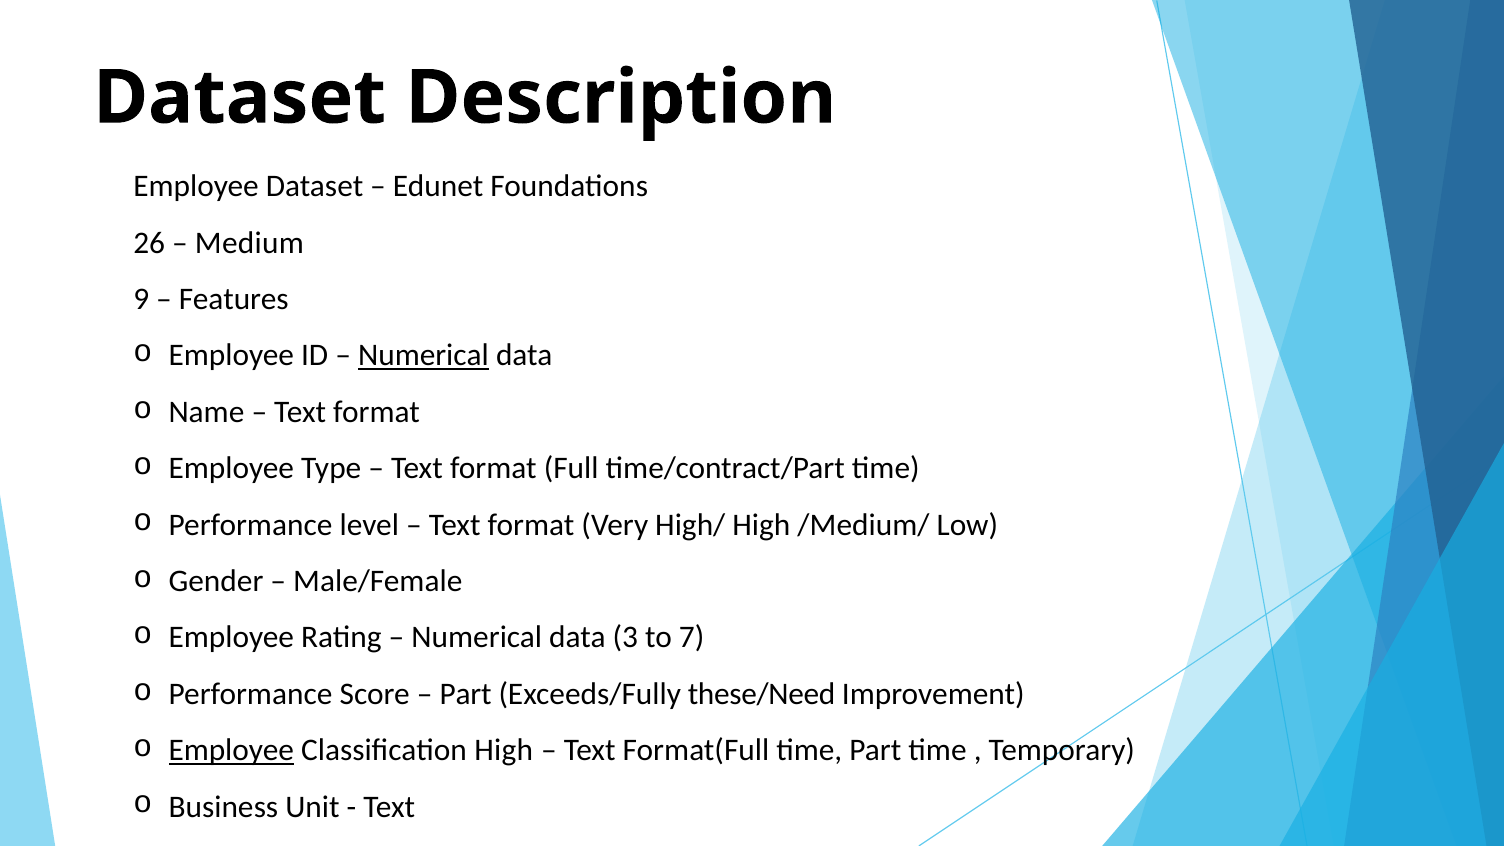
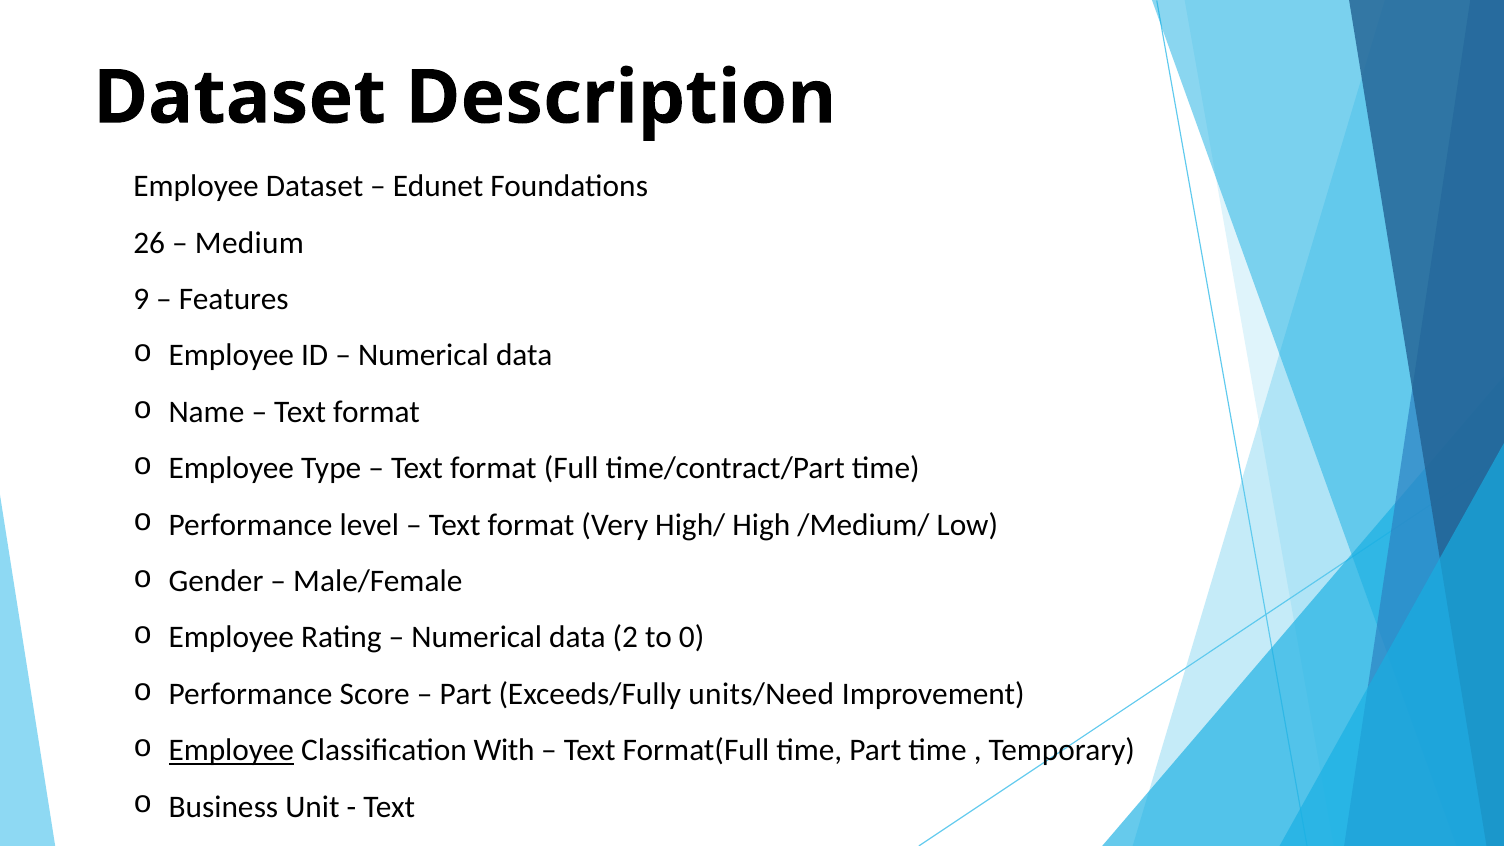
Numerical at (423, 356) underline: present -> none
3: 3 -> 2
7: 7 -> 0
these/Need: these/Need -> units/Need
Classification High: High -> With
